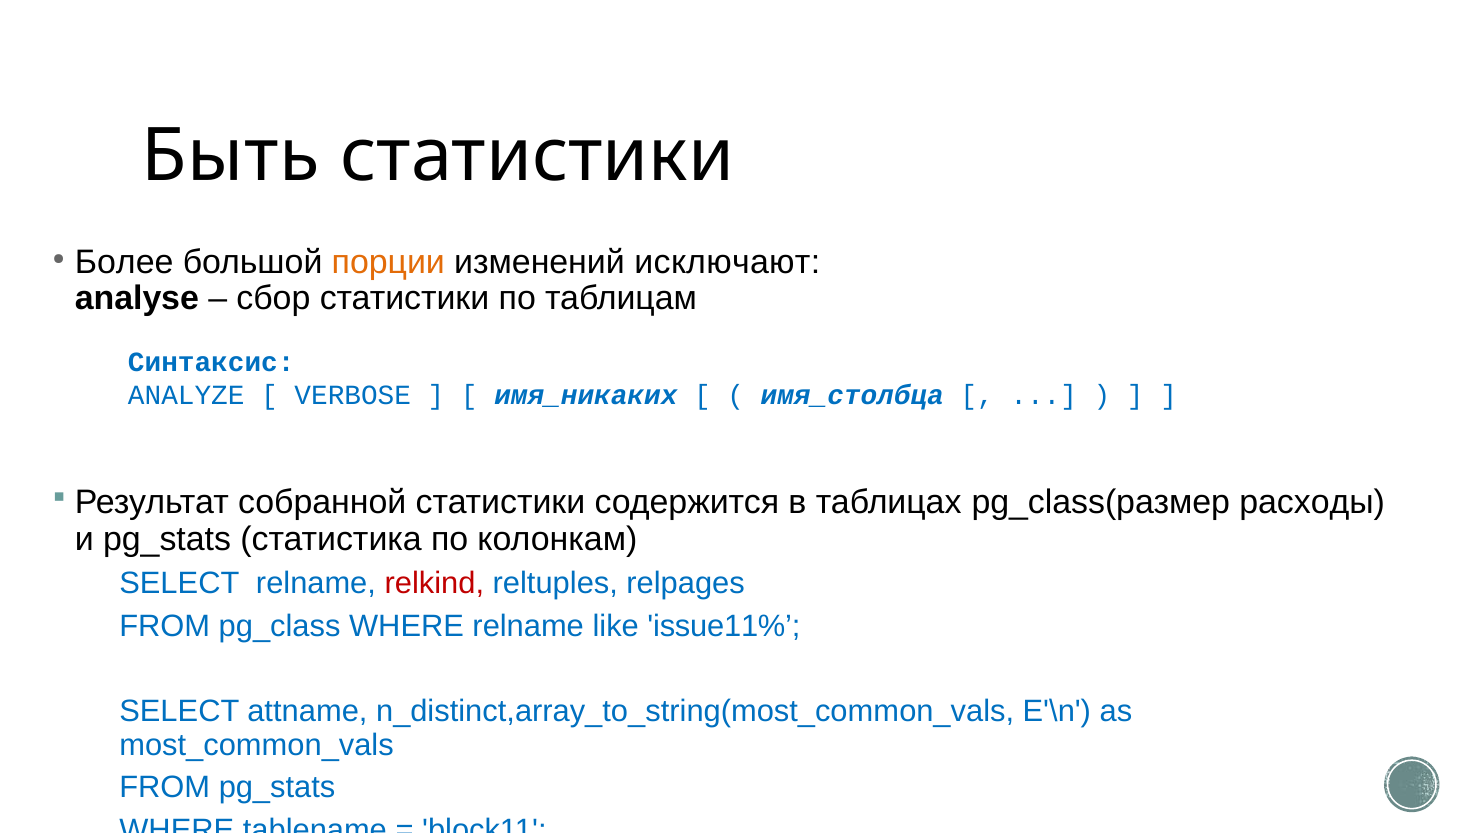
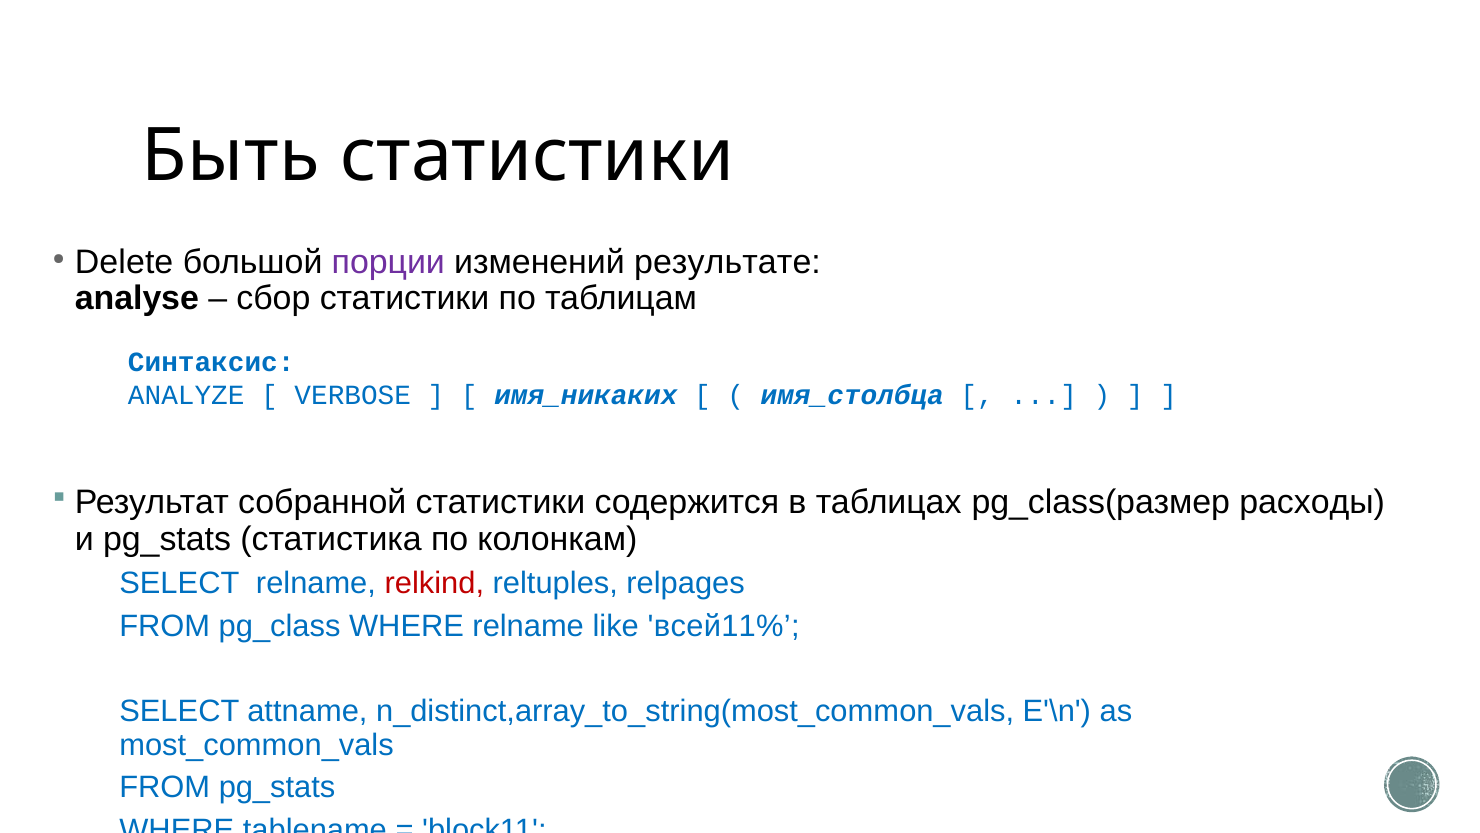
Более: Более -> Delete
порции colour: orange -> purple
исключают: исключают -> результате
issue11%: issue11% -> всей11%
